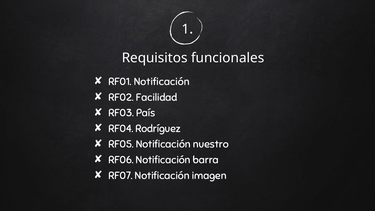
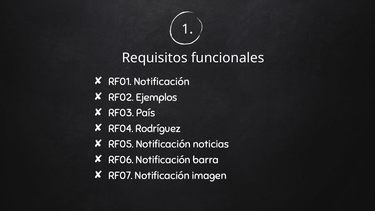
Facilidad: Facilidad -> Ejemplos
nuestro: nuestro -> noticias
